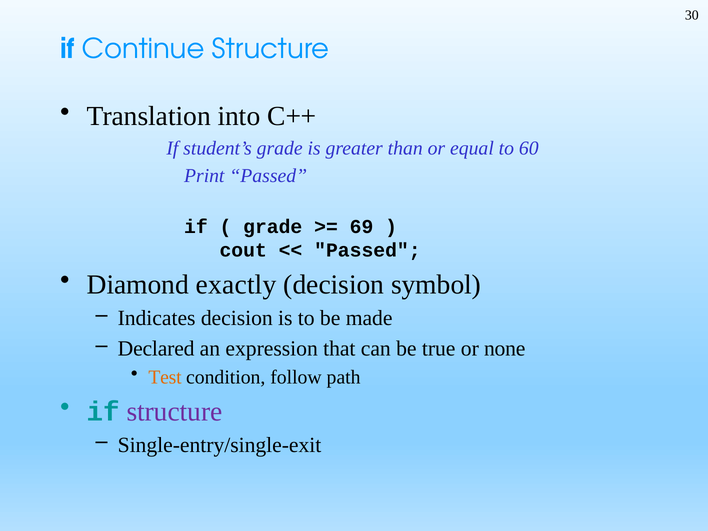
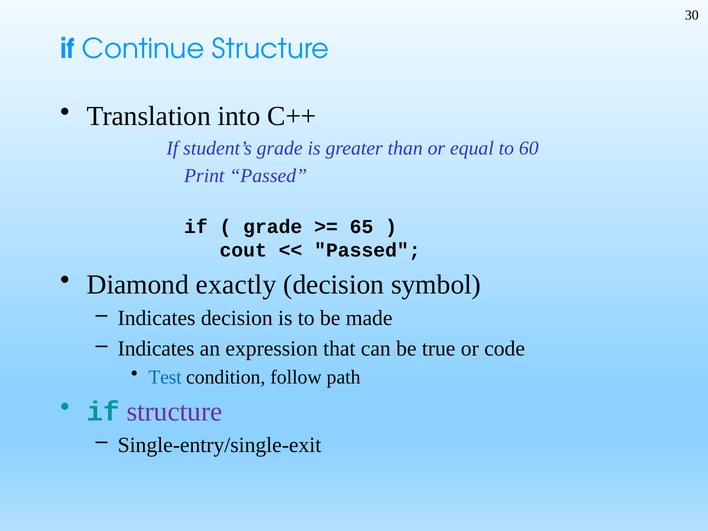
69: 69 -> 65
Declared at (156, 349): Declared -> Indicates
none: none -> code
Test colour: orange -> blue
